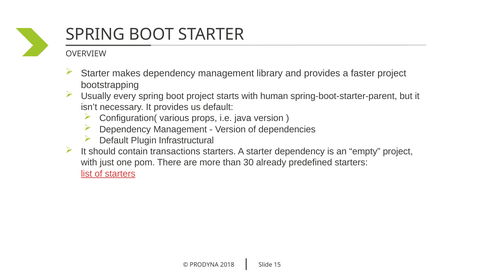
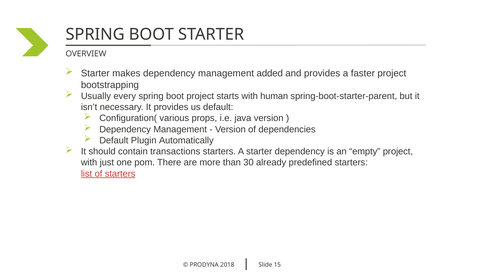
library: library -> added
Infrastructural: Infrastructural -> Automatically
